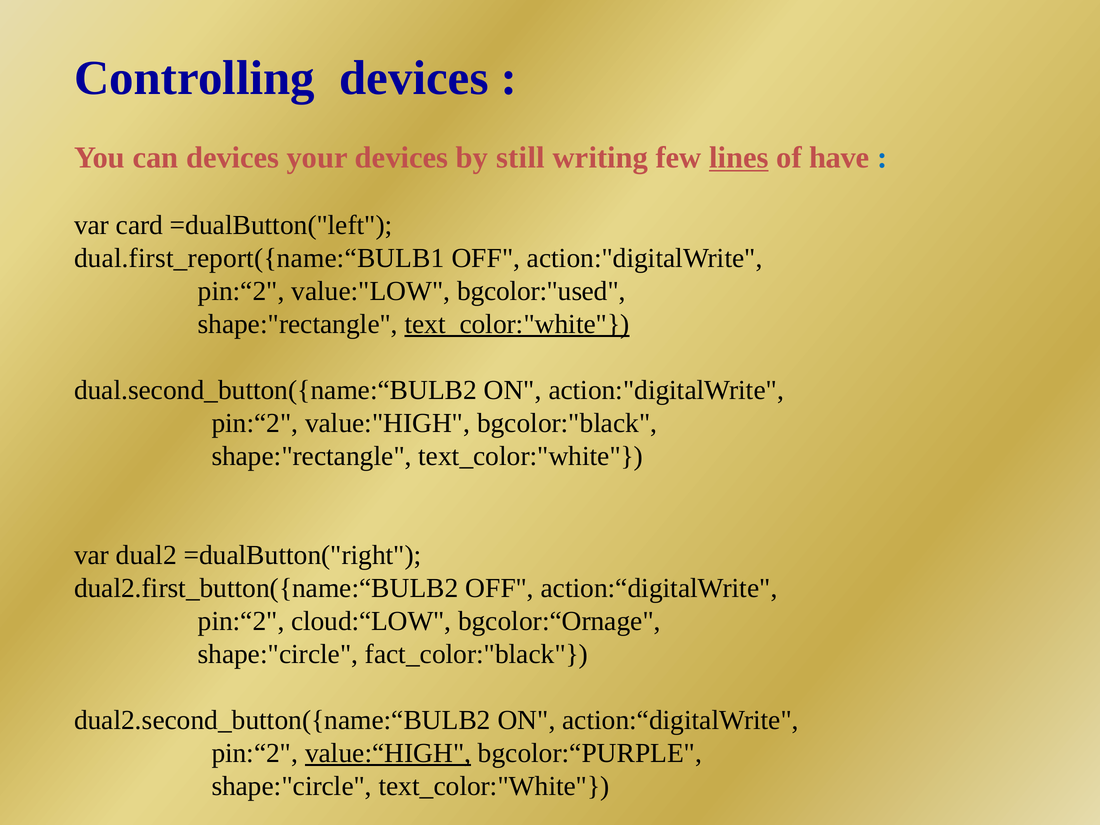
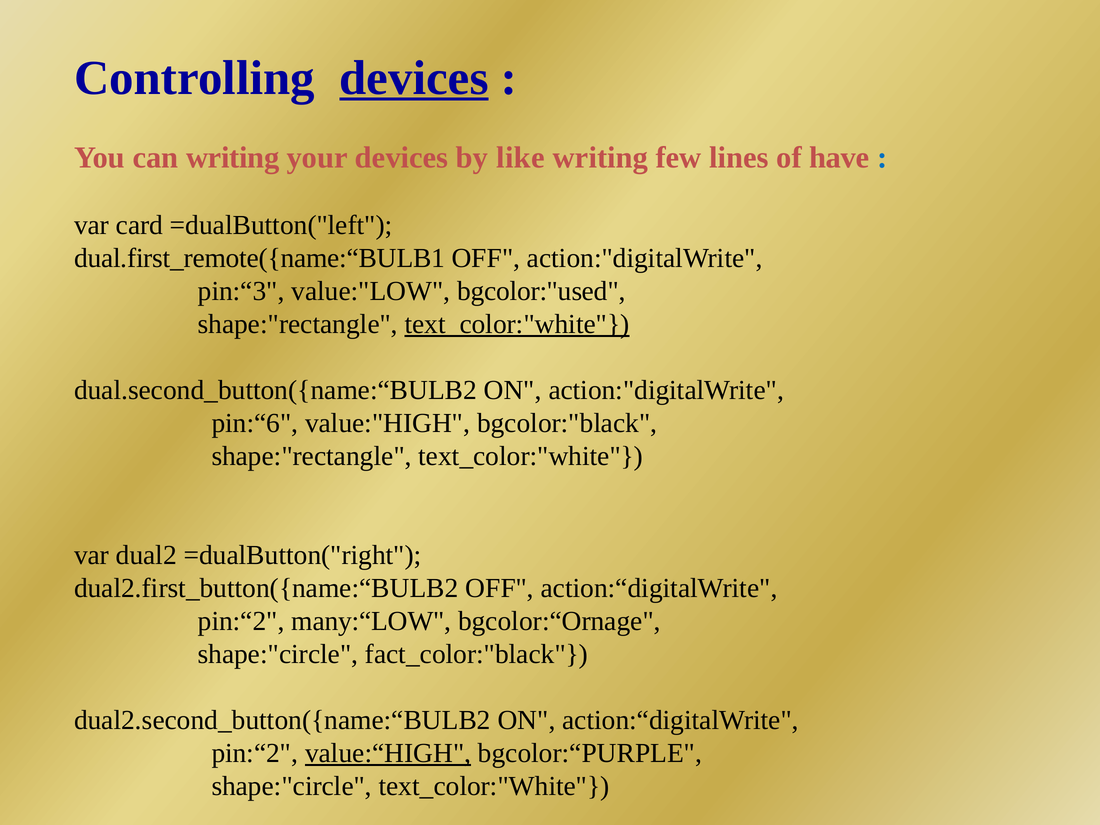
devices at (414, 78) underline: none -> present
can devices: devices -> writing
still: still -> like
lines underline: present -> none
dual.first_report({name:“BULB1: dual.first_report({name:“BULB1 -> dual.first_remote({name:“BULB1
pin:“2 at (241, 291): pin:“2 -> pin:“3
pin:“2 at (255, 423): pin:“2 -> pin:“6
cloud:“LOW: cloud:“LOW -> many:“LOW
